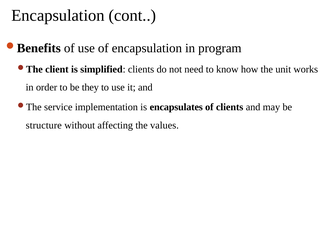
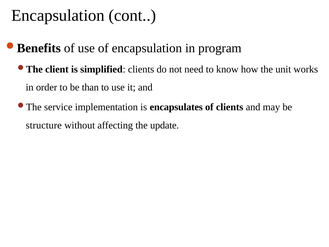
they: they -> than
values: values -> update
